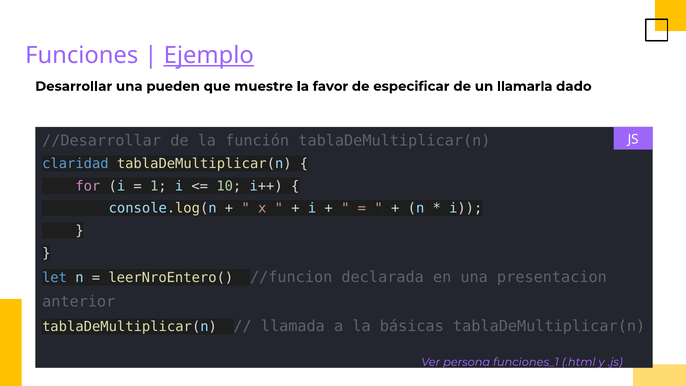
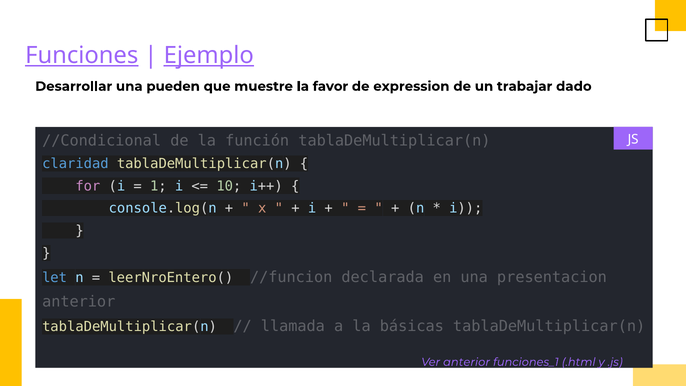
Funciones underline: none -> present
especificar: especificar -> expression
llamarla: llamarla -> trabajar
//Desarrollar: //Desarrollar -> //Condicional
Ver persona: persona -> anterior
